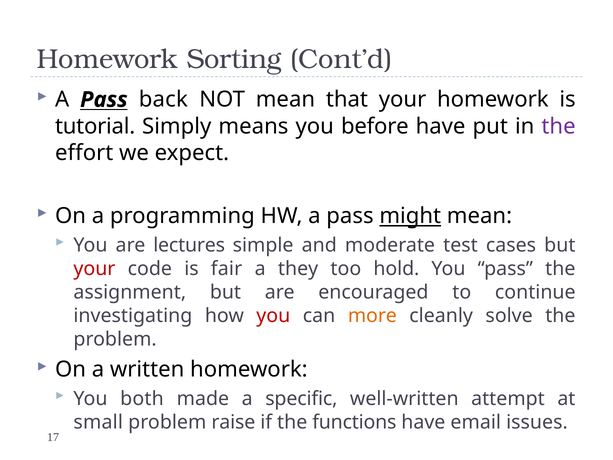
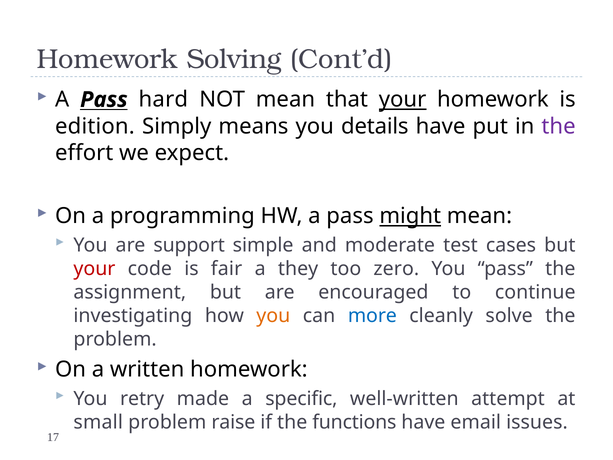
Sorting: Sorting -> Solving
back: back -> hard
your at (403, 100) underline: none -> present
tutorial: tutorial -> edition
before: before -> details
lectures: lectures -> support
hold: hold -> zero
you at (273, 316) colour: red -> orange
more colour: orange -> blue
both: both -> retry
